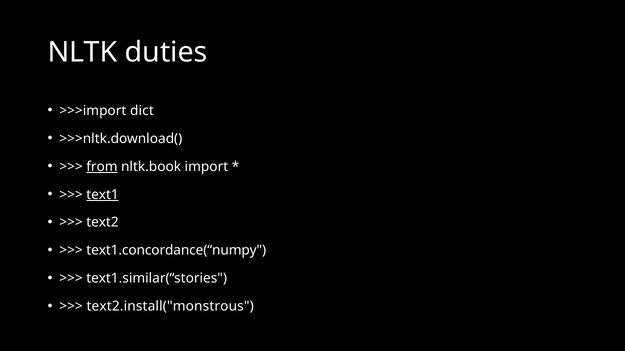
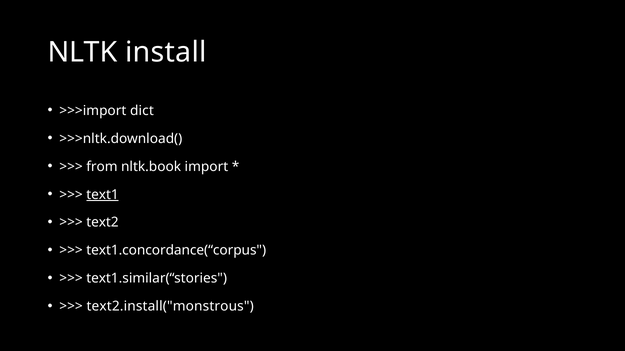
duties: duties -> install
from underline: present -> none
text1.concordance(“numpy: text1.concordance(“numpy -> text1.concordance(“corpus
